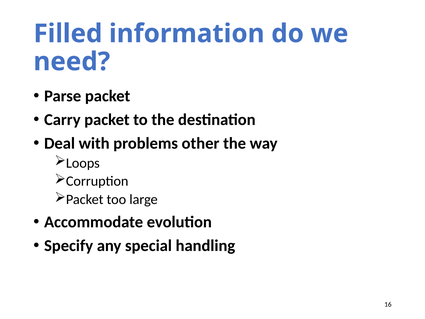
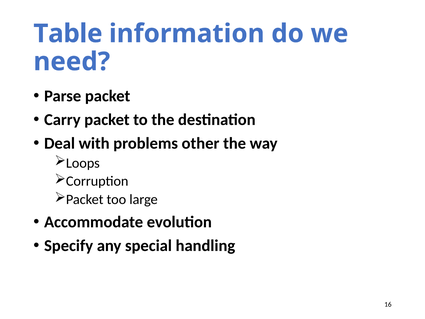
Filled: Filled -> Table
